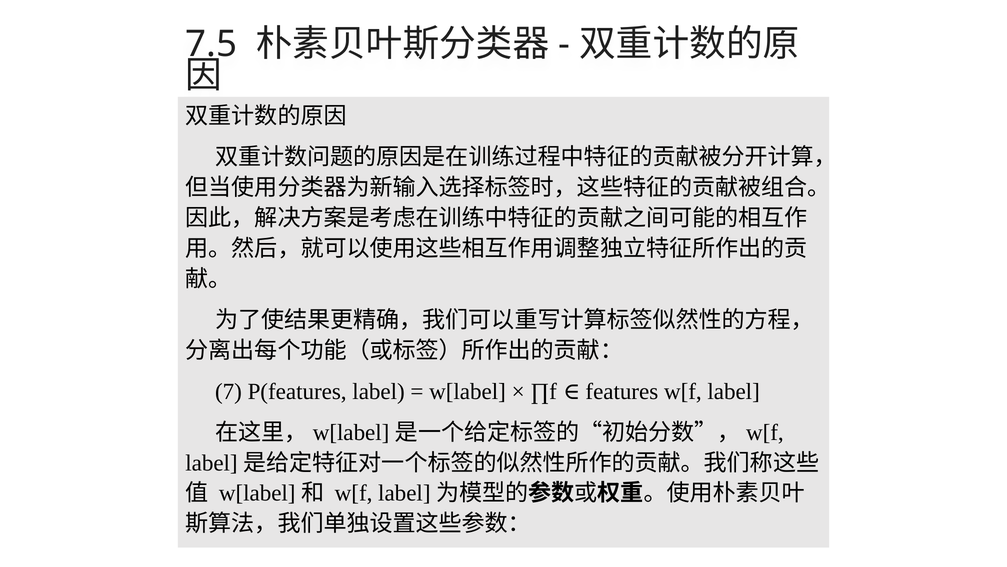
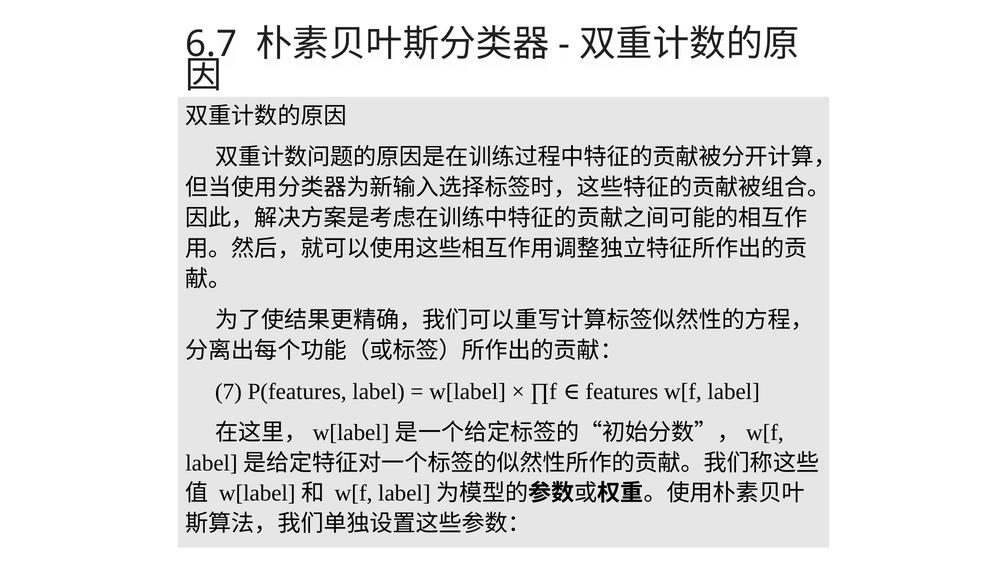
7.5: 7.5 -> 6.7
